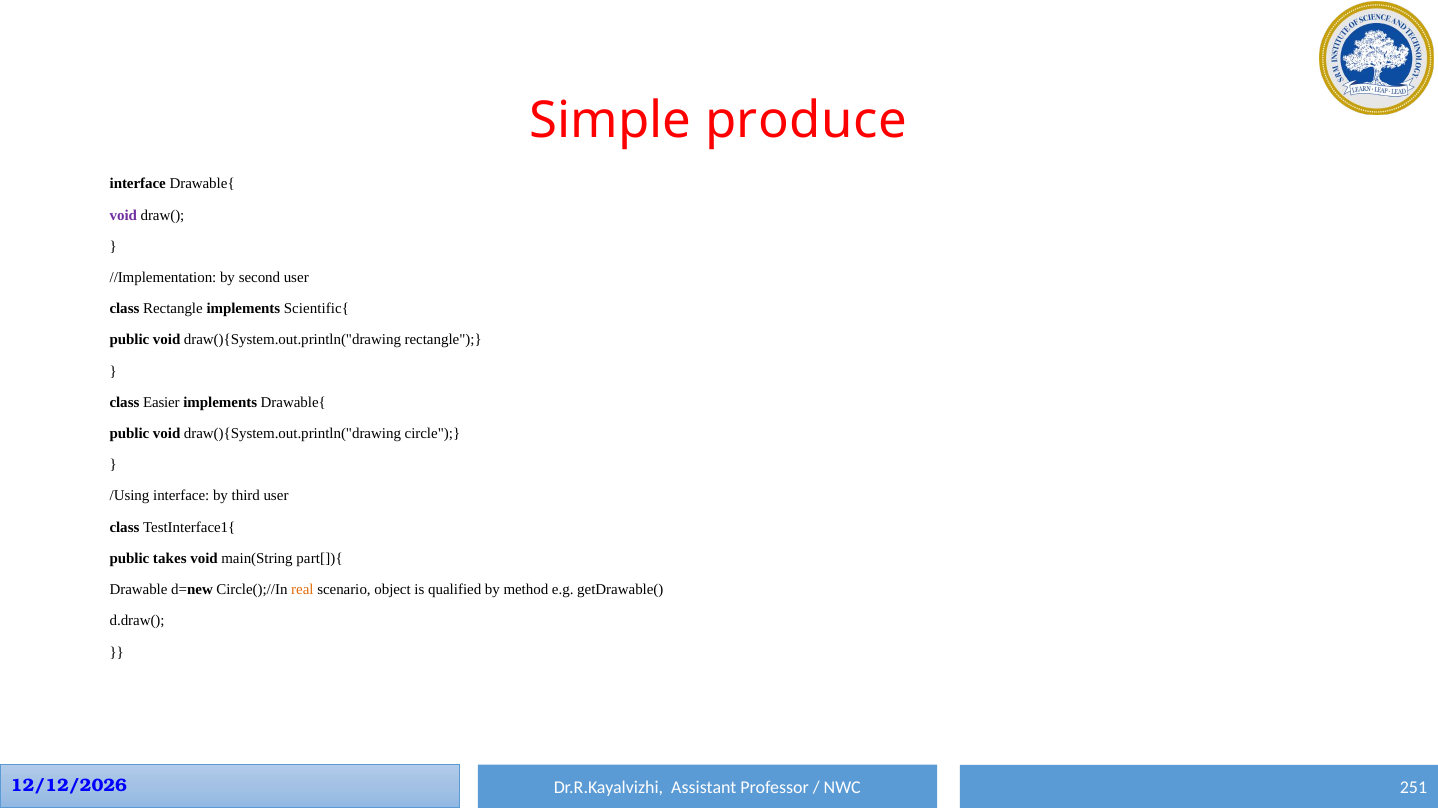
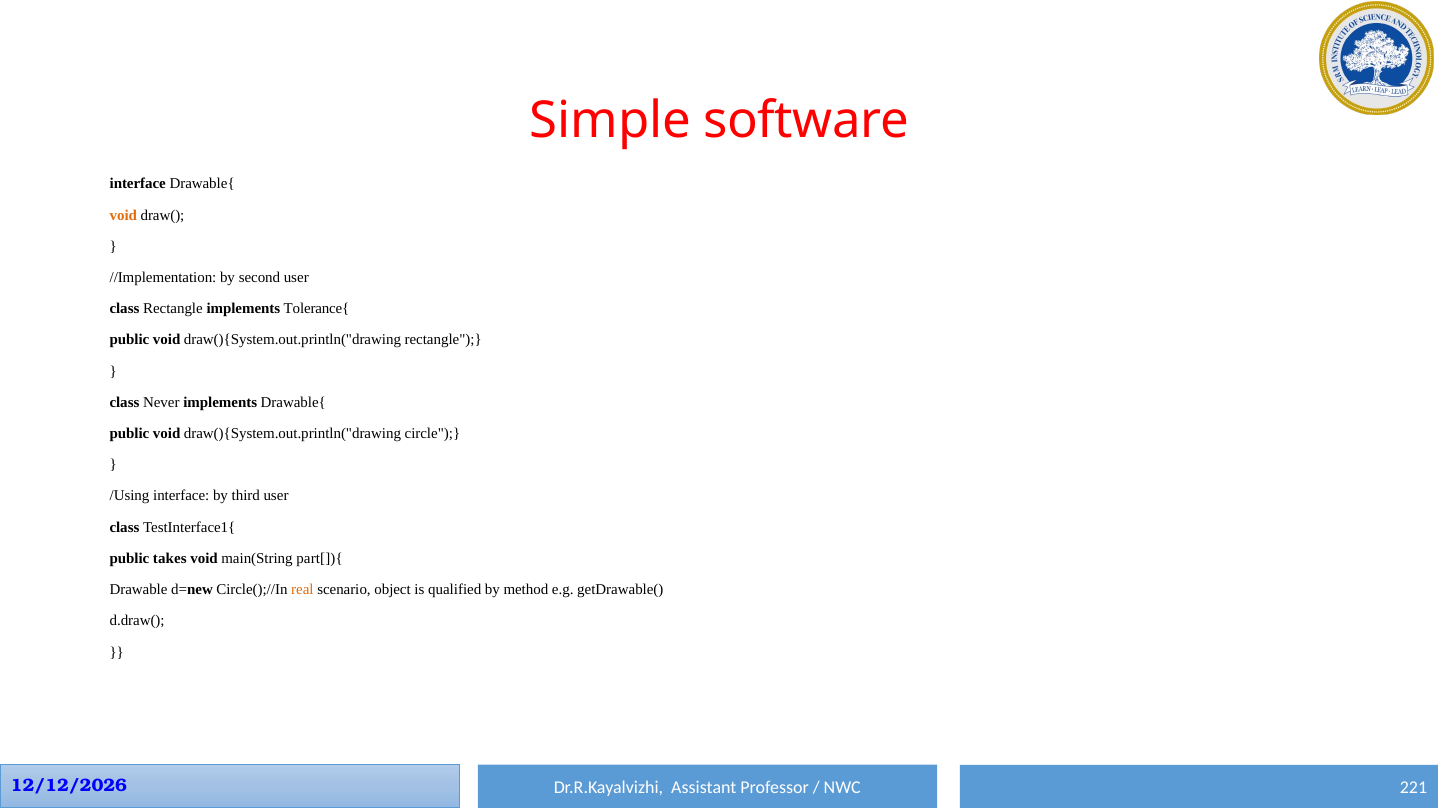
produce: produce -> software
void at (123, 215) colour: purple -> orange
Scientific{: Scientific{ -> Tolerance{
Easier: Easier -> Never
251: 251 -> 221
